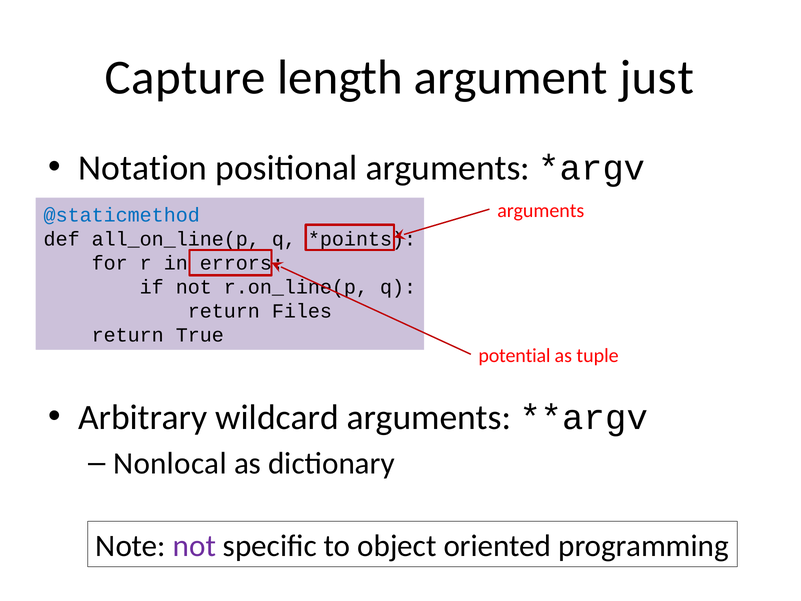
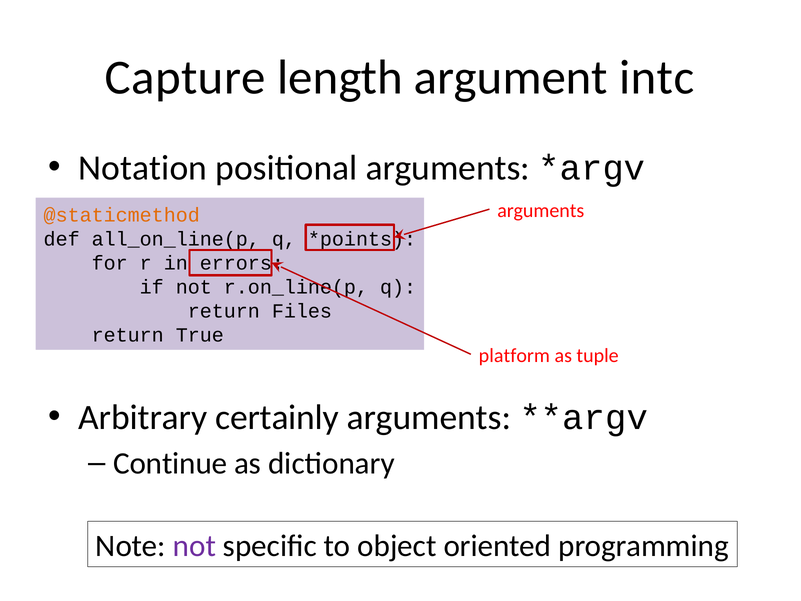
just: just -> intc
@staticmethod colour: blue -> orange
potential: potential -> platform
wildcard: wildcard -> certainly
Nonlocal: Nonlocal -> Continue
